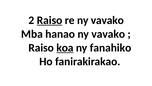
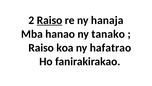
re ny vavako: vavako -> hanaja
hanao ny vavako: vavako -> tanako
koa underline: present -> none
fanahiko: fanahiko -> hafatrao
